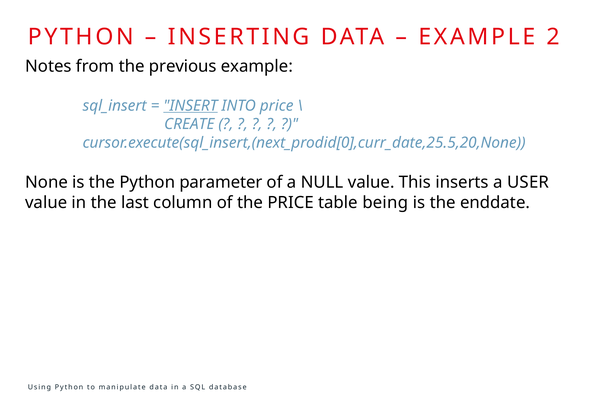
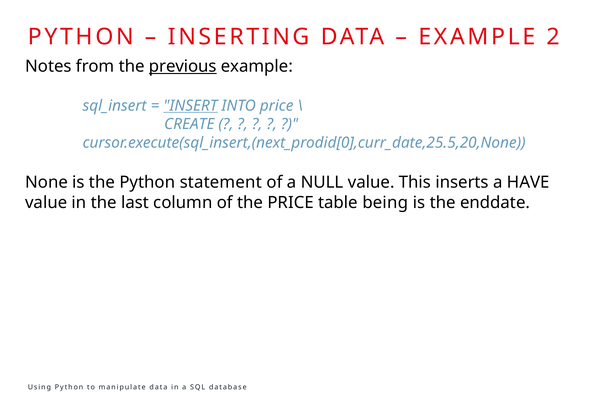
previous underline: none -> present
parameter: parameter -> statement
USER: USER -> HAVE
